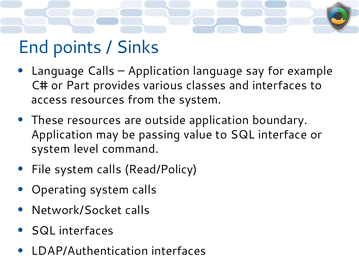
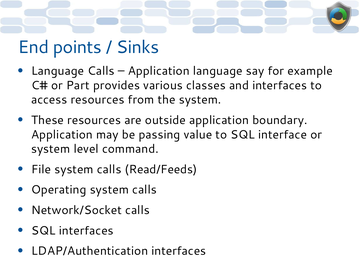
Read/Policy: Read/Policy -> Read/Feeds
